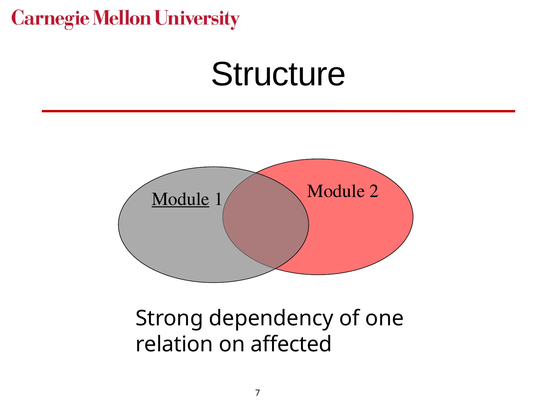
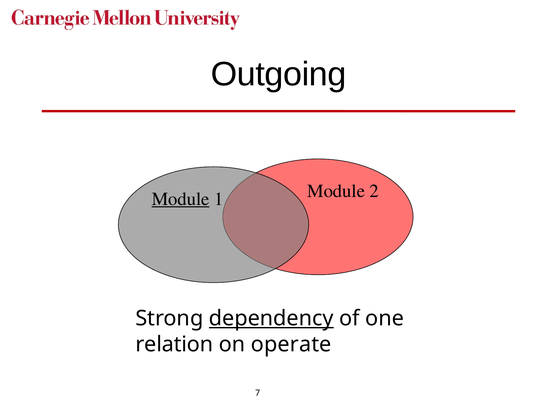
Structure: Structure -> Outgoing
dependency underline: none -> present
affected: affected -> operate
